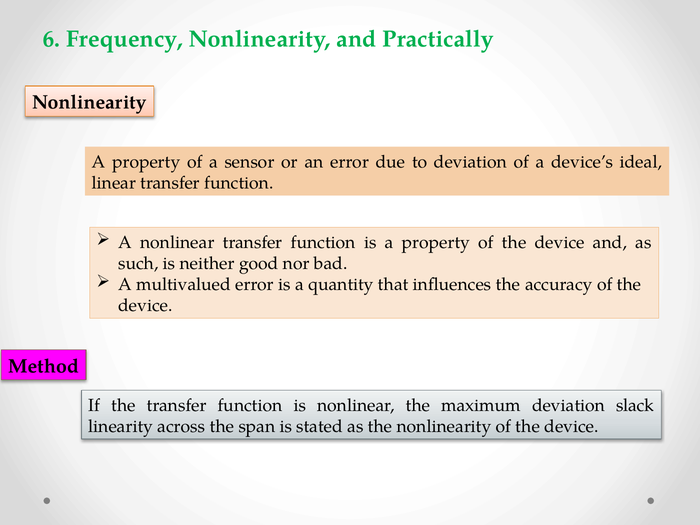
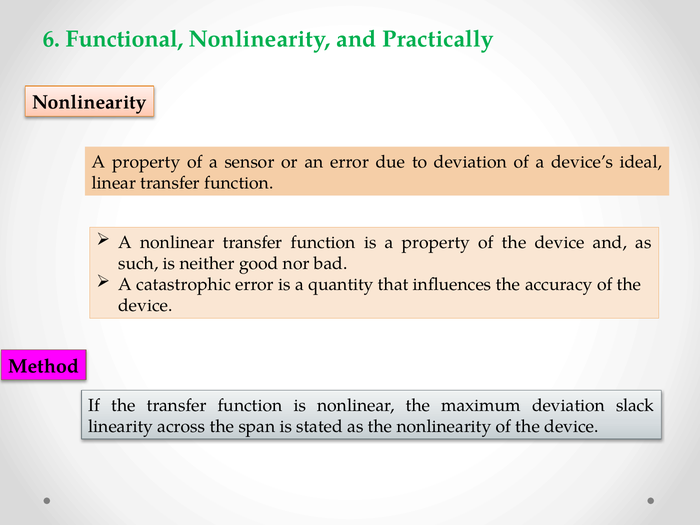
Frequency: Frequency -> Functional
multivalued: multivalued -> catastrophic
